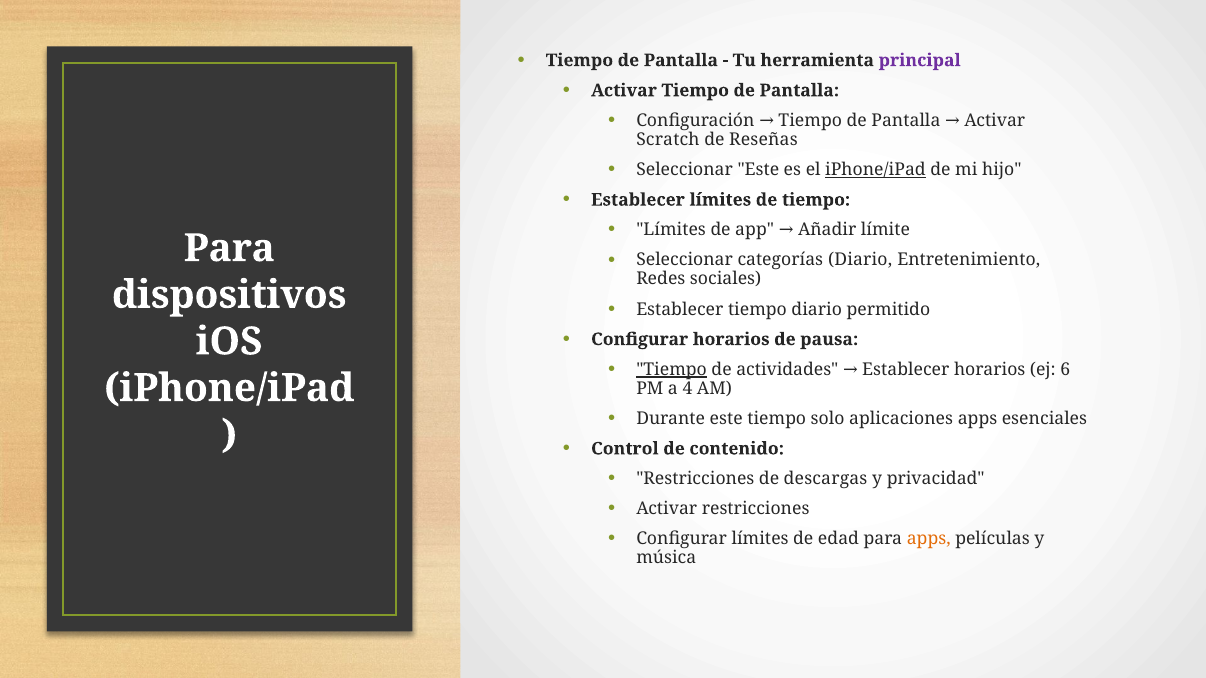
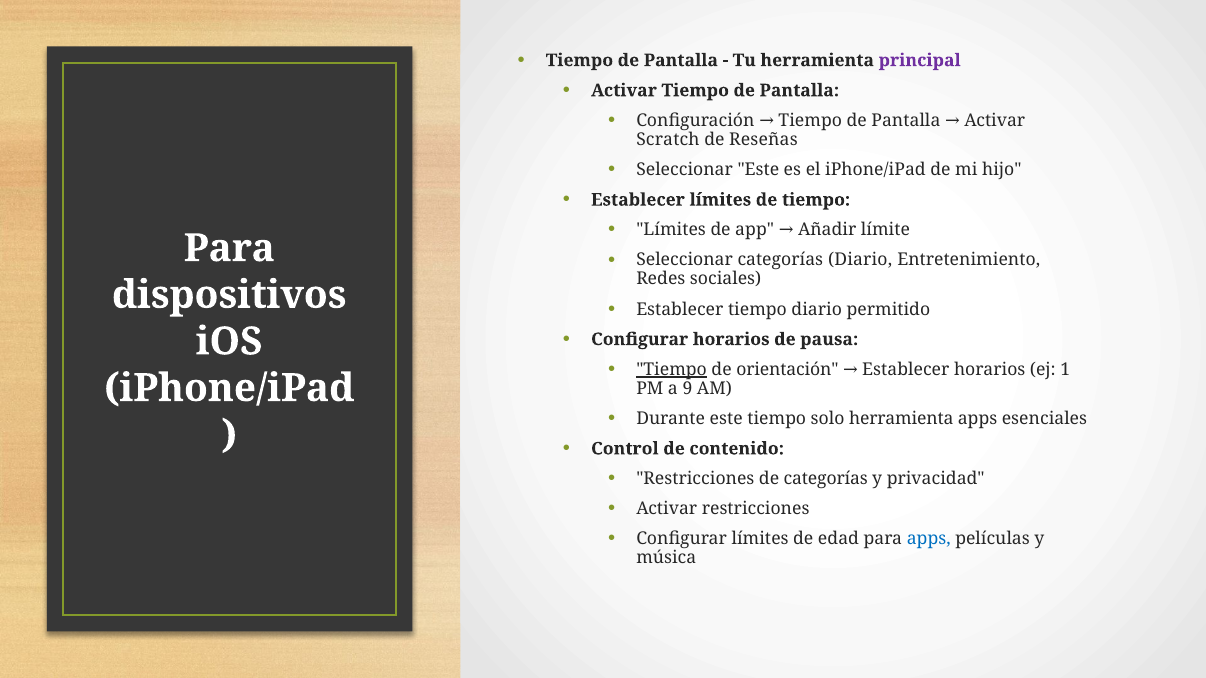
iPhone/iPad at (875, 170) underline: present -> none
actividades: actividades -> orientación
6: 6 -> 1
4: 4 -> 9
solo aplicaciones: aplicaciones -> herramienta
de descargas: descargas -> categorías
apps at (929, 539) colour: orange -> blue
